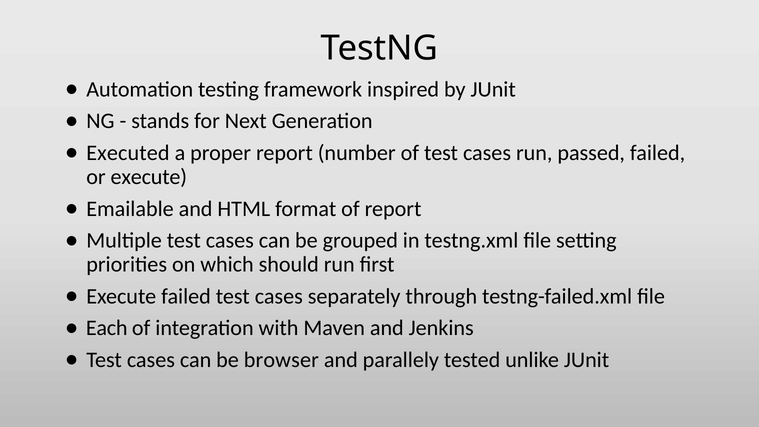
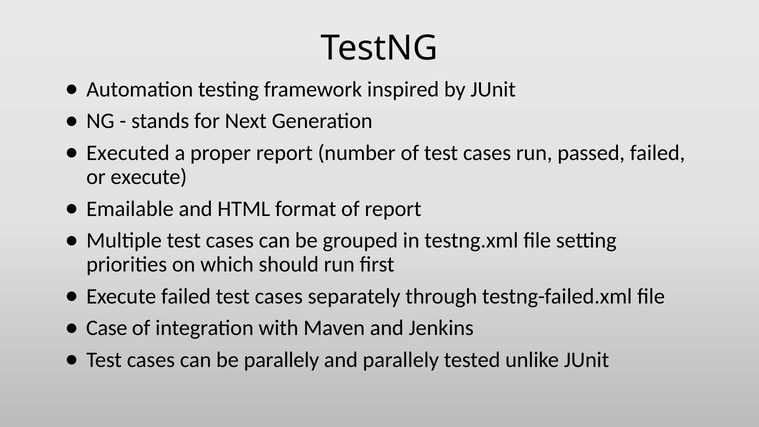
Each: Each -> Case
be browser: browser -> parallely
